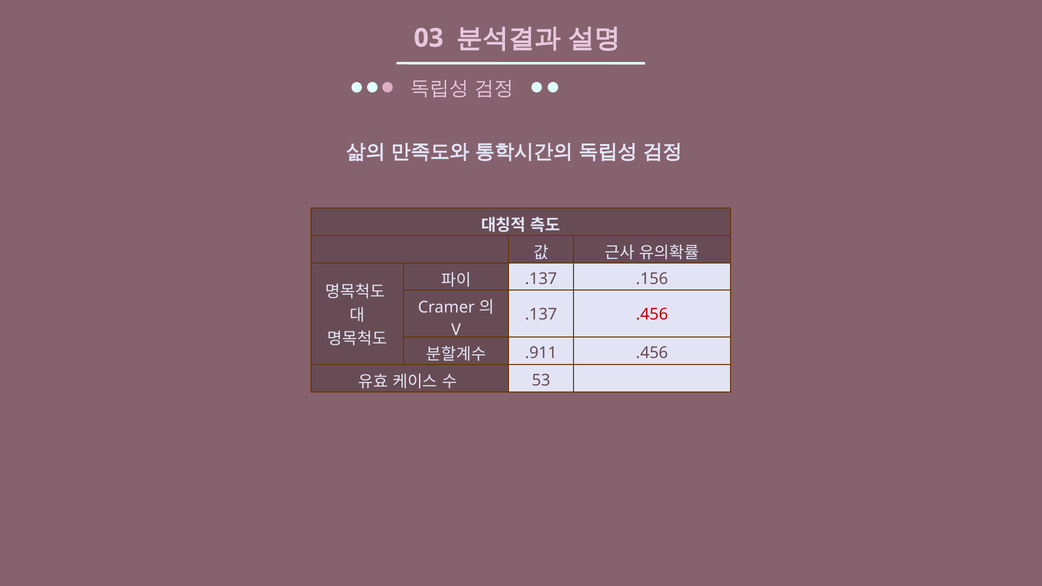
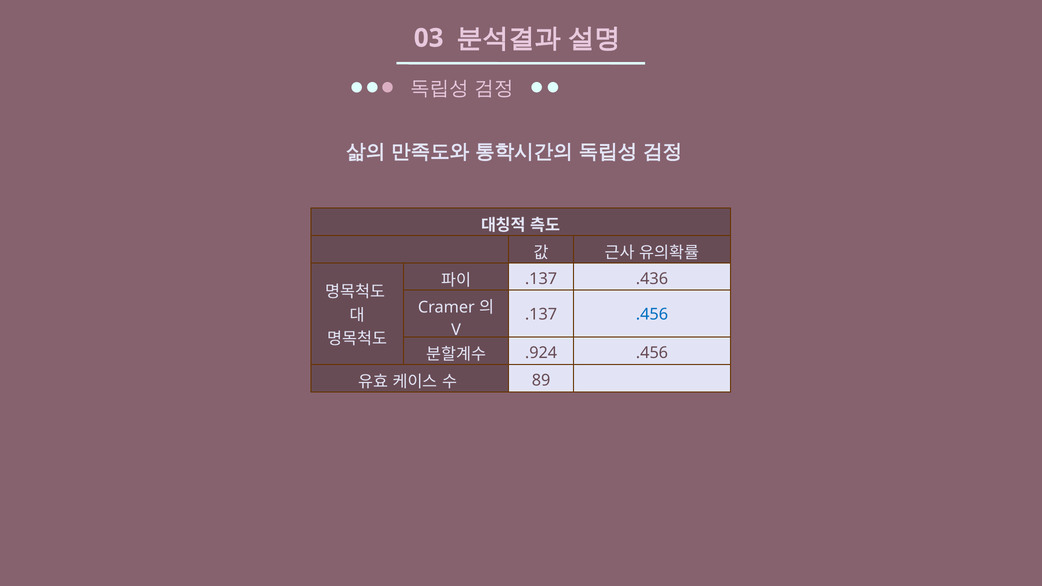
.156: .156 -> .436
.456 at (652, 315) colour: red -> blue
.911: .911 -> .924
53: 53 -> 89
